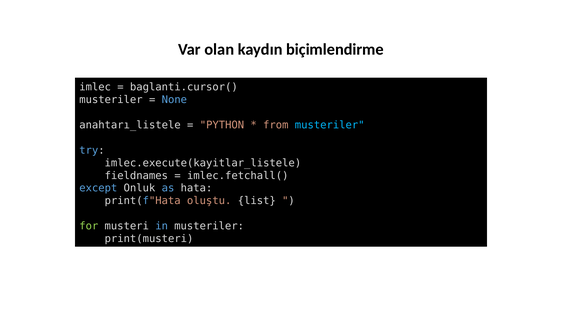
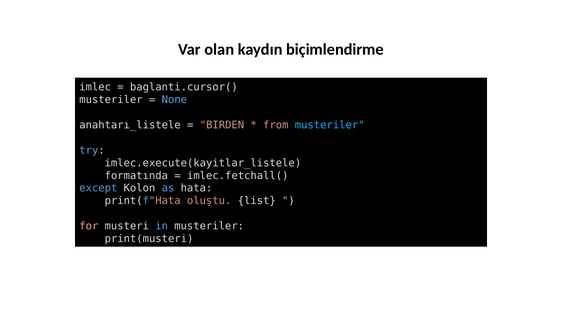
PYTHON: PYTHON -> BIRDEN
fieldnames: fieldnames -> formatında
Onluk: Onluk -> Kolon
for colour: light green -> pink
